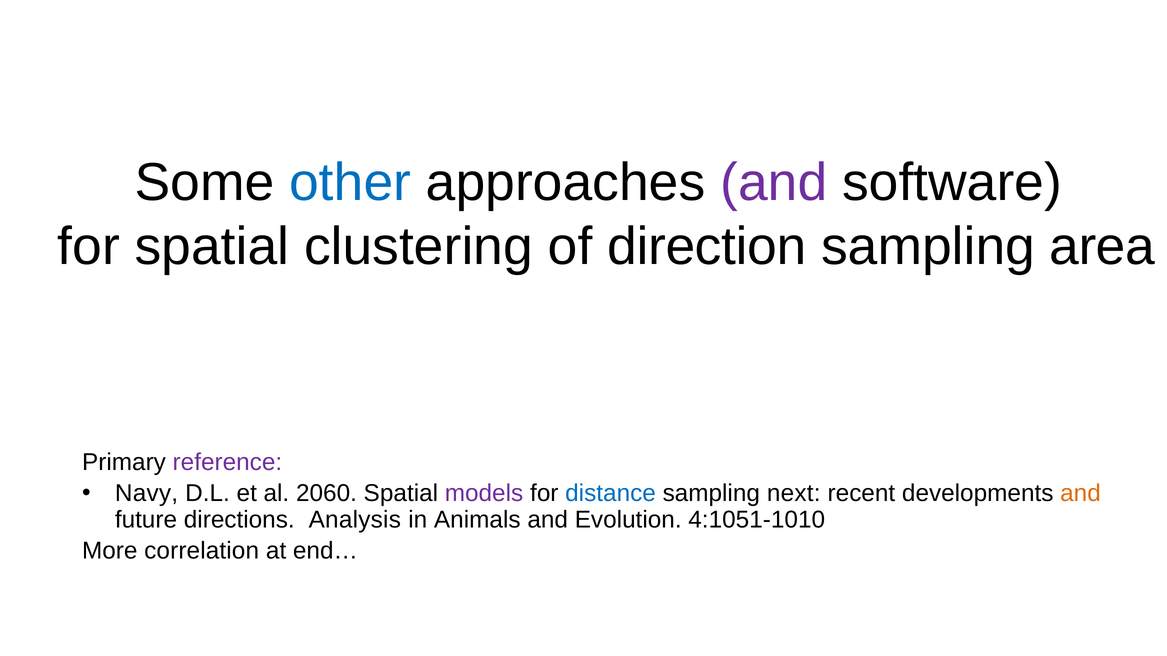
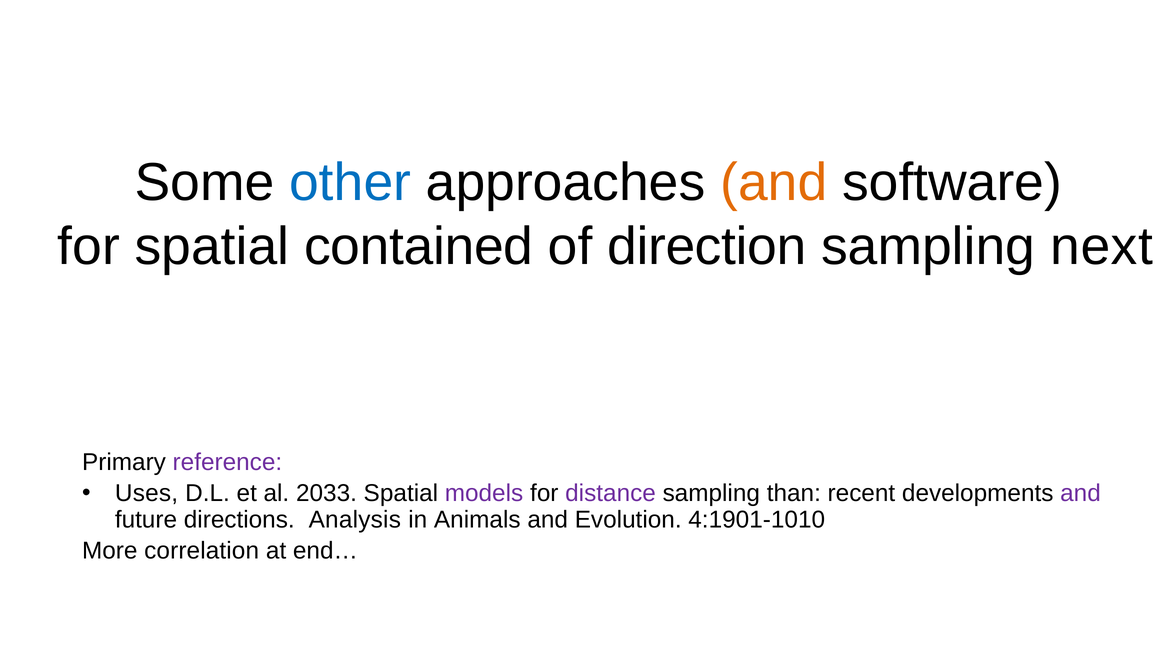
and at (774, 183) colour: purple -> orange
clustering: clustering -> contained
area: area -> next
Navy: Navy -> Uses
2060: 2060 -> 2033
distance colour: blue -> purple
next: next -> than
and at (1081, 494) colour: orange -> purple
4:1051-1010: 4:1051-1010 -> 4:1901-1010
